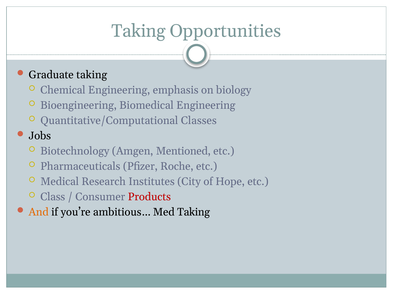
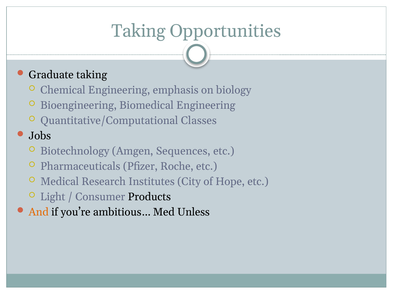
Mentioned: Mentioned -> Sequences
Class: Class -> Light
Products colour: red -> black
Med Taking: Taking -> Unless
